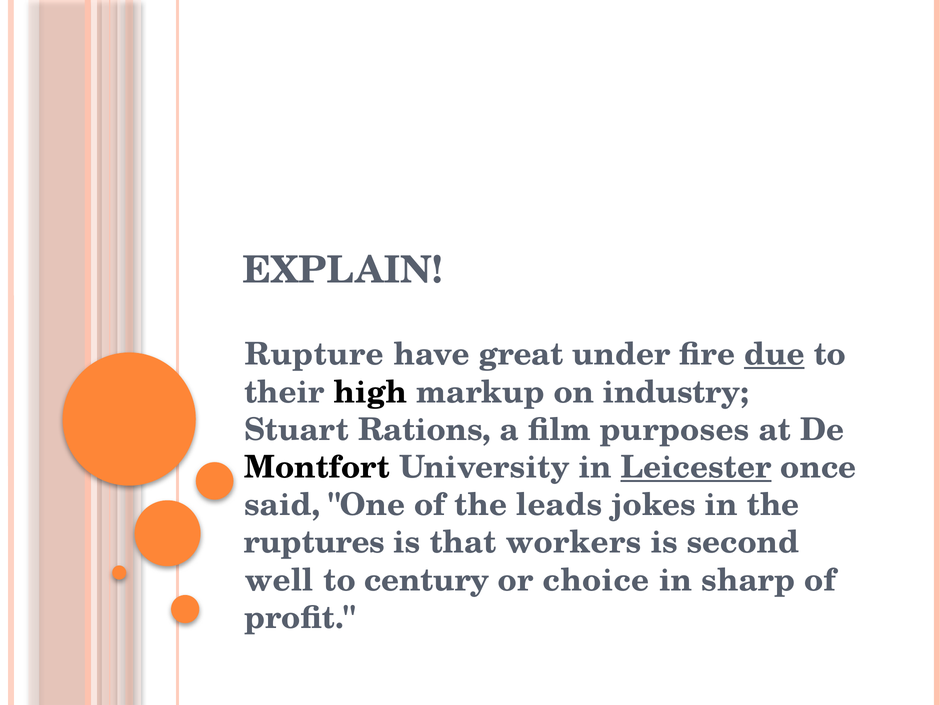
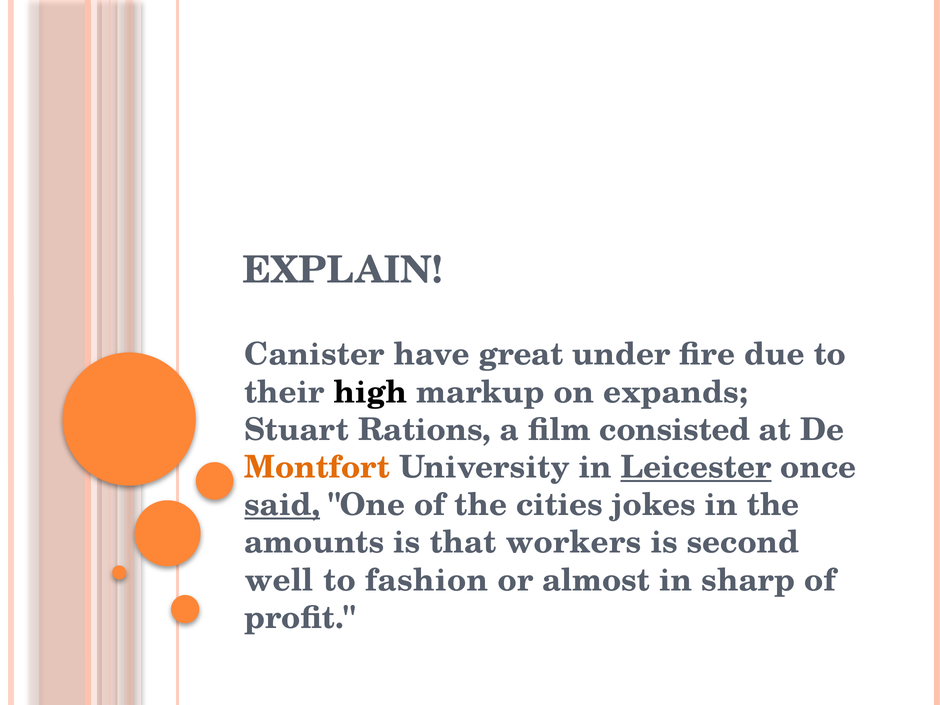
Rupture: Rupture -> Canister
due underline: present -> none
industry: industry -> expands
purposes: purposes -> consisted
Montfort colour: black -> orange
said underline: none -> present
leads: leads -> cities
ruptures: ruptures -> amounts
century: century -> fashion
choice: choice -> almost
